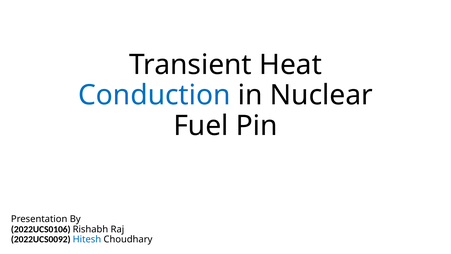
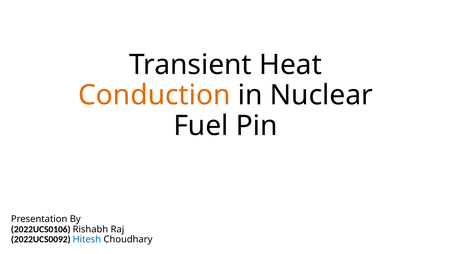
Conduction colour: blue -> orange
